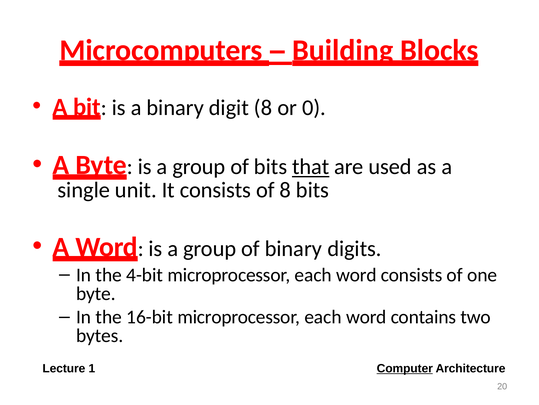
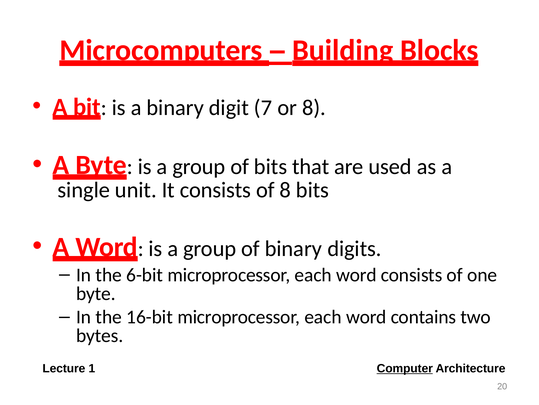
digit 8: 8 -> 7
or 0: 0 -> 8
that underline: present -> none
4-bit: 4-bit -> 6-bit
